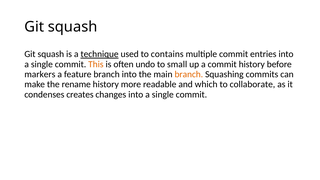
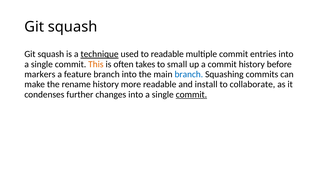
to contains: contains -> readable
undo: undo -> takes
branch at (189, 74) colour: orange -> blue
which: which -> install
creates: creates -> further
commit at (191, 94) underline: none -> present
